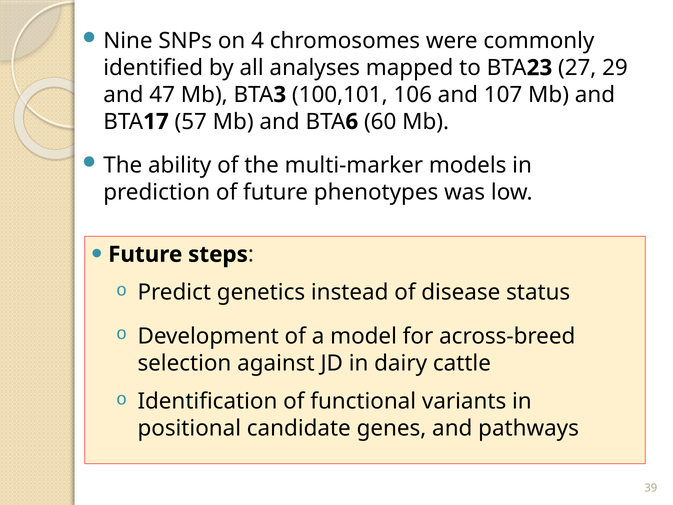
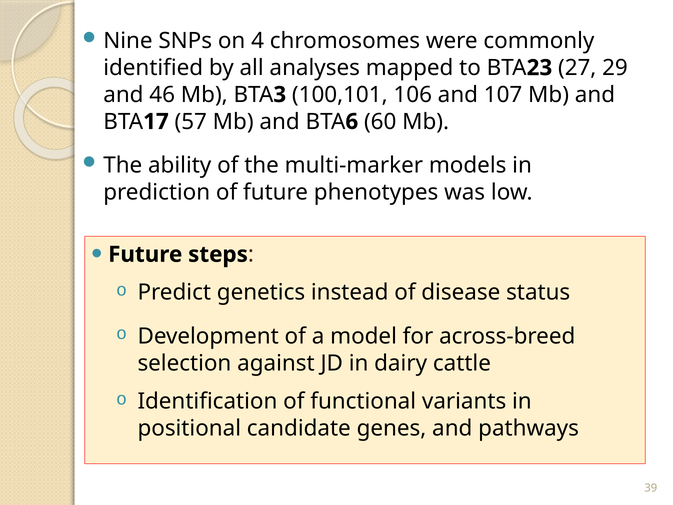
47: 47 -> 46
